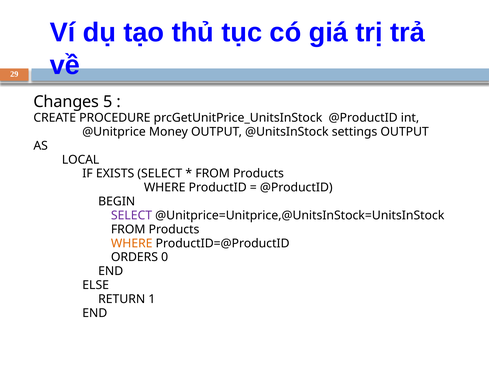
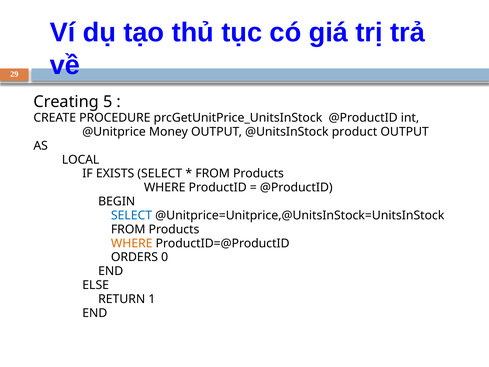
Changes: Changes -> Creating
settings: settings -> product
SELECT at (132, 215) colour: purple -> blue
